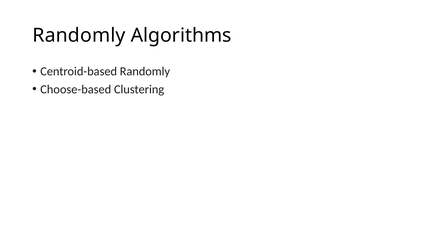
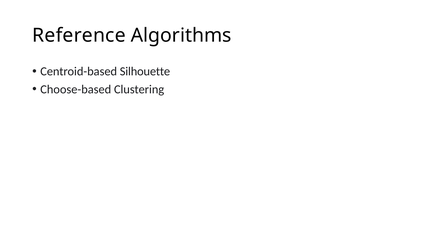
Randomly at (79, 36): Randomly -> Reference
Centroid-based Randomly: Randomly -> Silhouette
